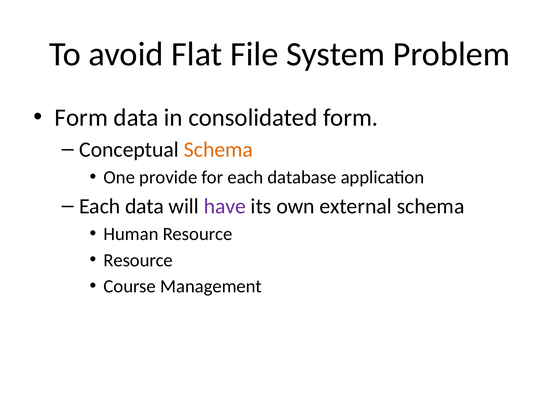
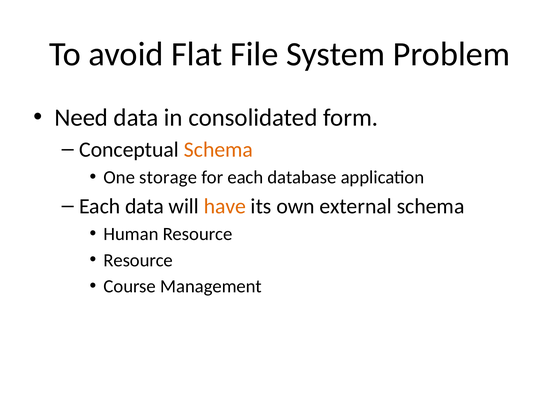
Form at (81, 117): Form -> Need
provide: provide -> storage
have colour: purple -> orange
